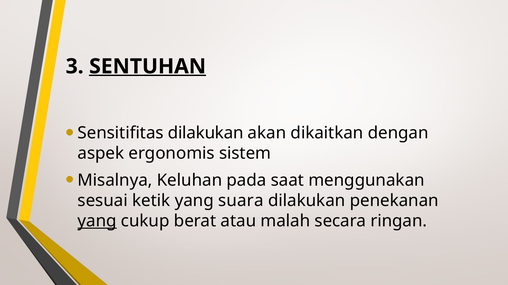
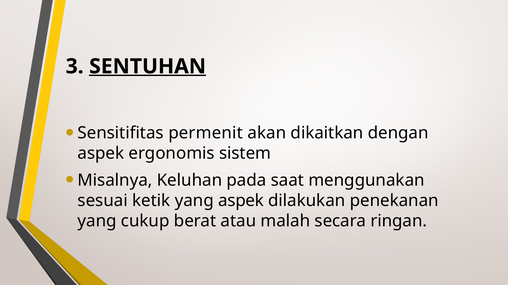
Sensitifitas dilakukan: dilakukan -> permenit
yang suara: suara -> aspek
yang at (97, 221) underline: present -> none
